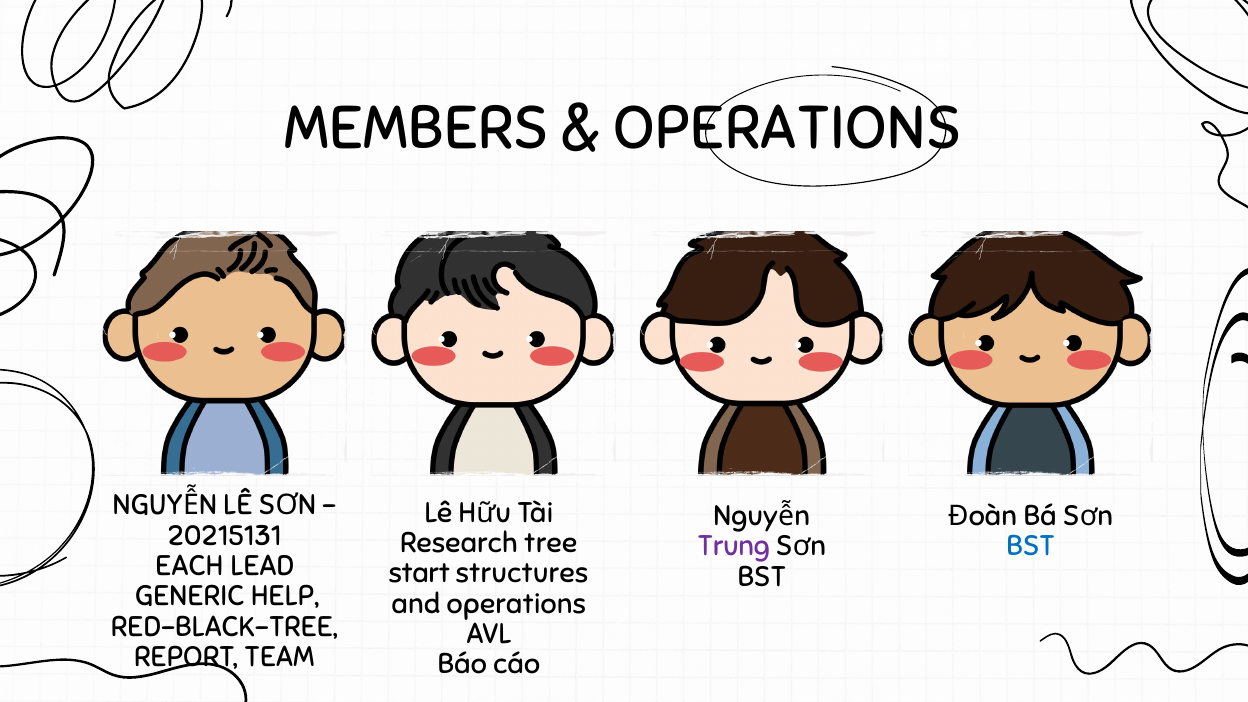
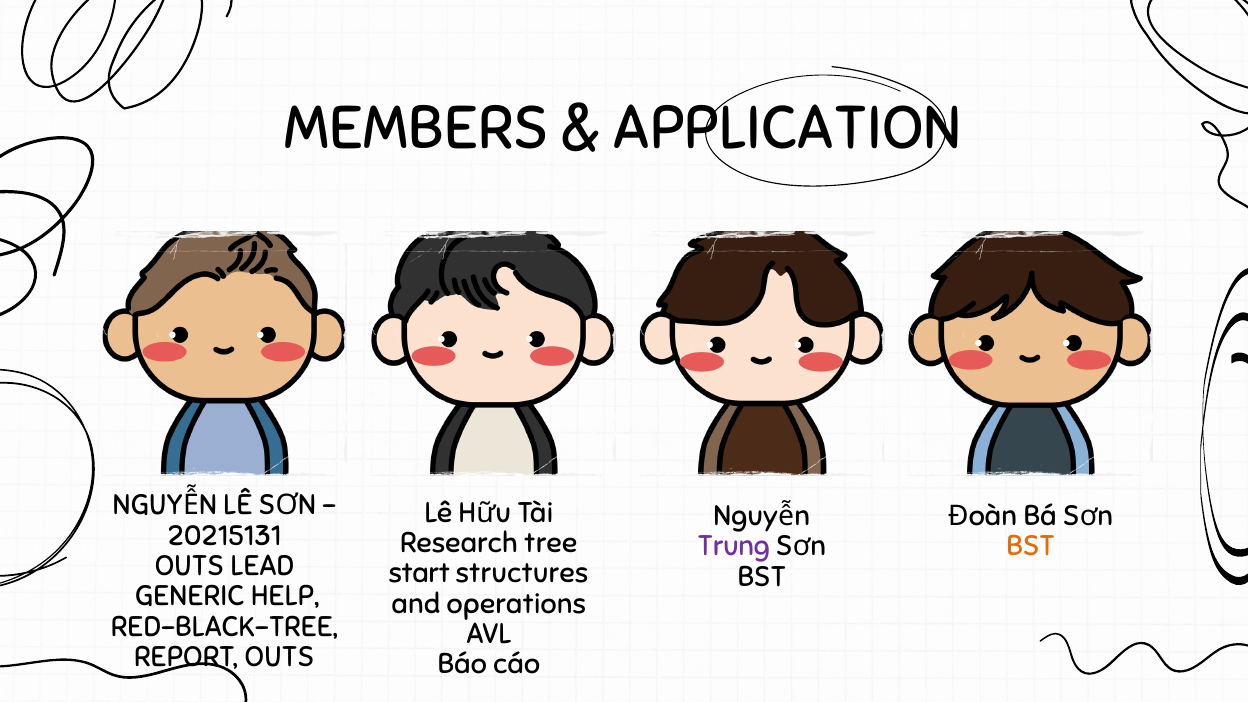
OPERATIONS at (788, 129): OPERATIONS -> APPLICATION
BST at (1031, 546) colour: blue -> orange
EACH at (189, 566): EACH -> OUTS
TEAM at (279, 657): TEAM -> OUTS
